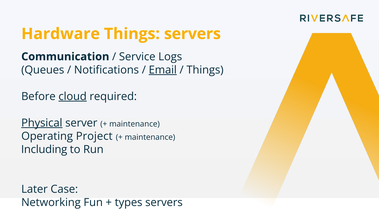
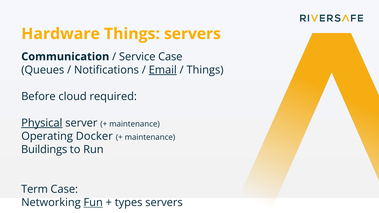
Service Logs: Logs -> Case
cloud underline: present -> none
Project: Project -> Docker
Including: Including -> Buildings
Later: Later -> Term
Fun underline: none -> present
